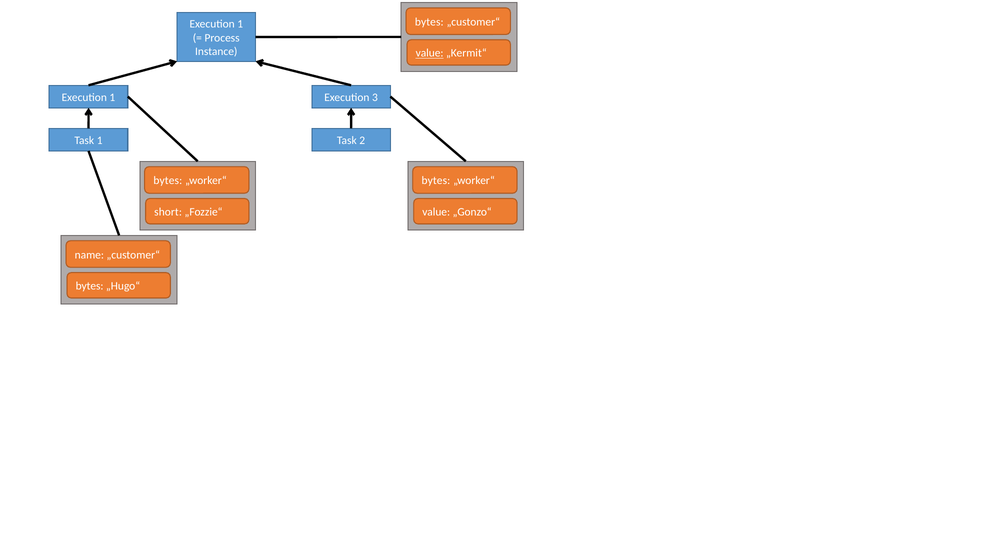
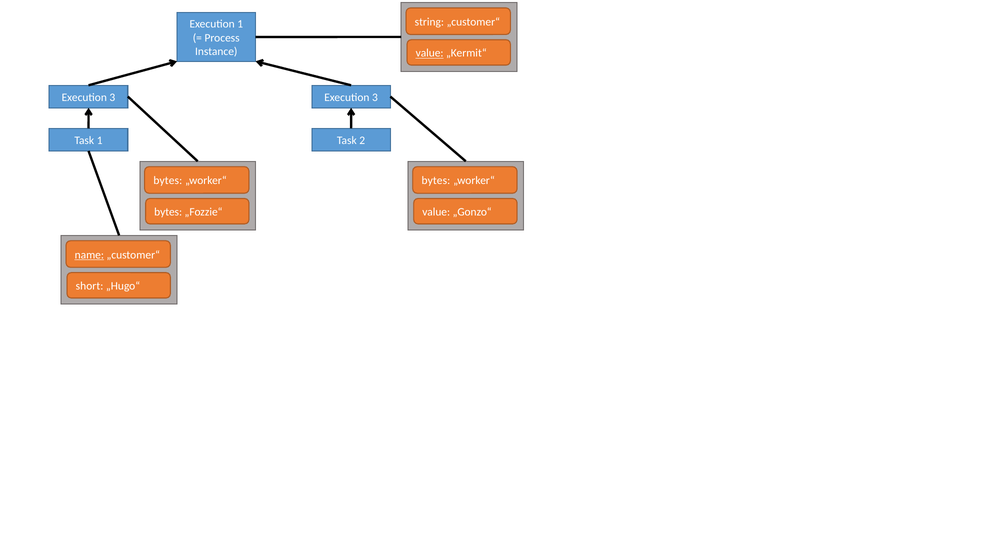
bytes at (429, 22): bytes -> string
1 at (112, 97): 1 -> 3
short at (168, 212): short -> bytes
name underline: none -> present
bytes at (90, 286): bytes -> short
